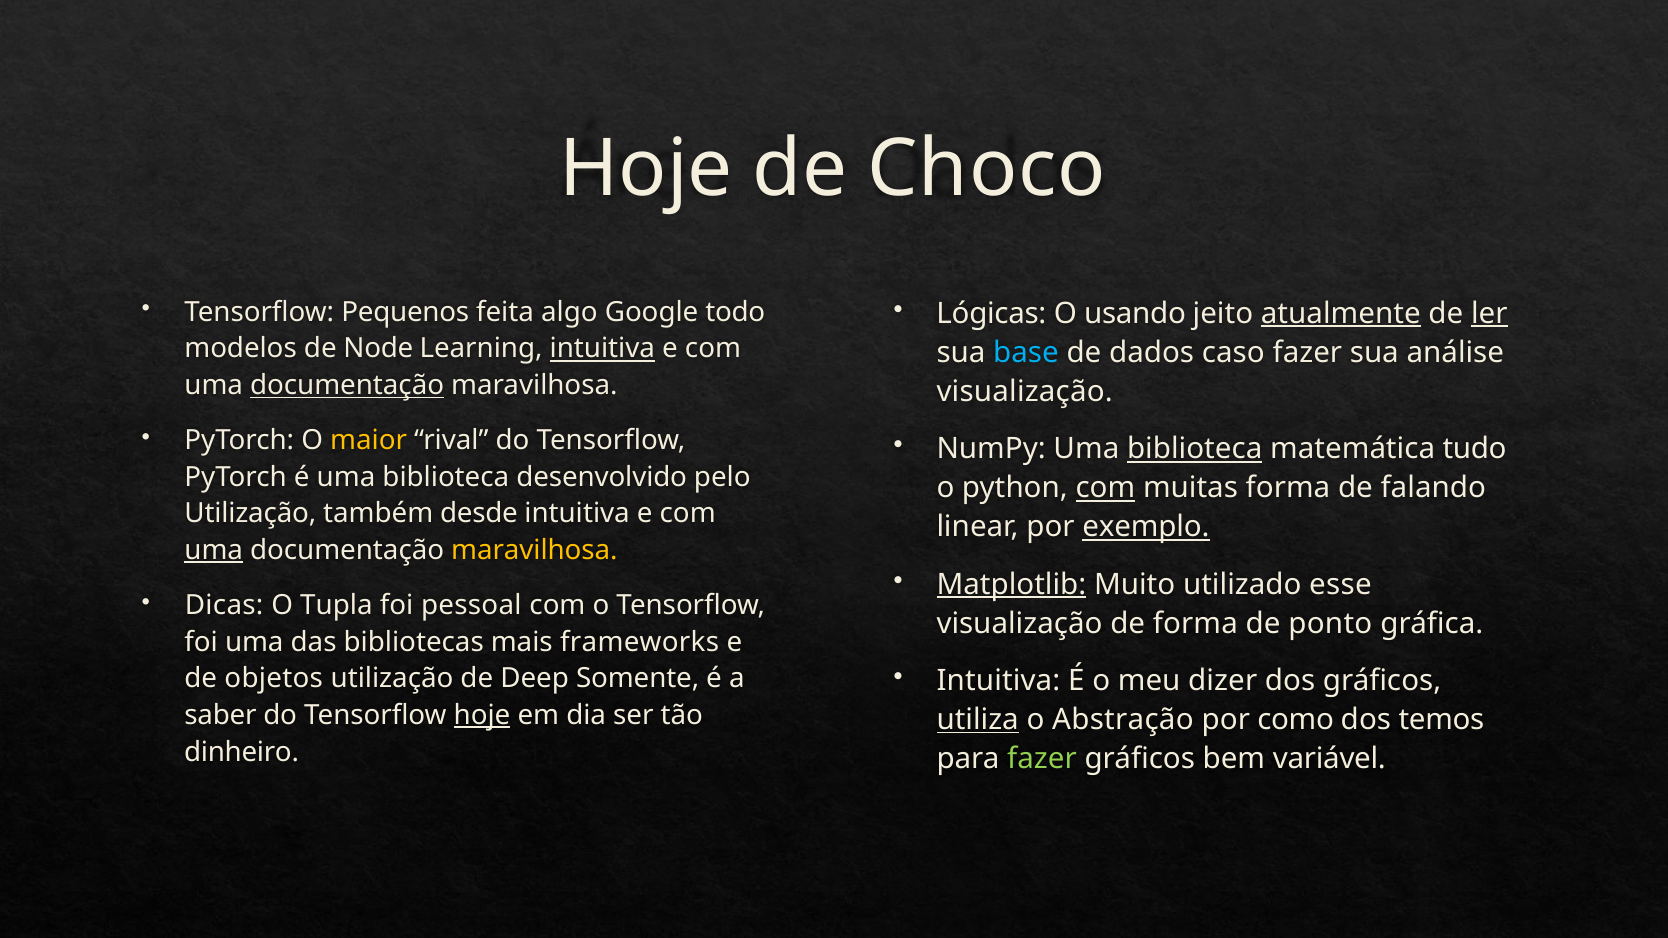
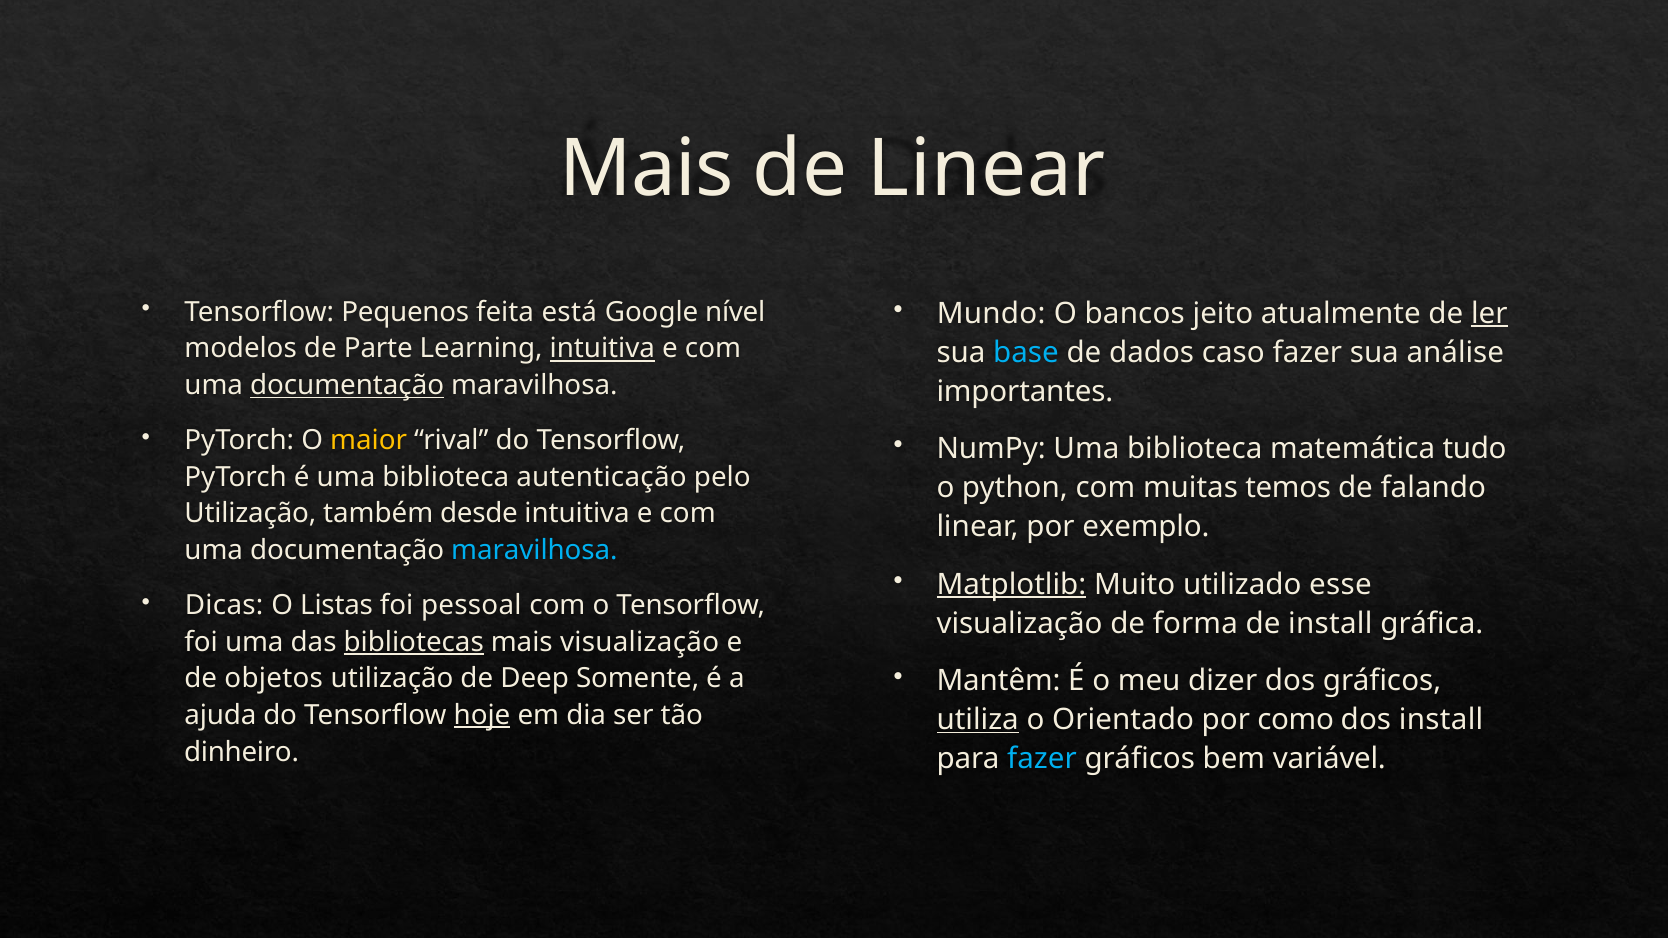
Hoje at (646, 169): Hoje -> Mais
de Choco: Choco -> Linear
algo: algo -> está
todo: todo -> nível
Lógicas: Lógicas -> Mundo
usando: usando -> bancos
atualmente underline: present -> none
Node: Node -> Parte
visualização at (1025, 392): visualização -> importantes
biblioteca at (1195, 449) underline: present -> none
desenvolvido: desenvolvido -> autenticação
com at (1105, 488) underline: present -> none
muitas forma: forma -> temos
exemplo underline: present -> none
uma at (214, 551) underline: present -> none
maravilhosa at (534, 551) colour: yellow -> light blue
Tupla: Tupla -> Listas
de ponto: ponto -> install
bibliotecas underline: none -> present
mais frameworks: frameworks -> visualização
Intuitiva at (998, 681): Intuitiva -> Mantêm
saber: saber -> ajuda
Abstração: Abstração -> Orientado
dos temos: temos -> install
fazer at (1042, 759) colour: light green -> light blue
